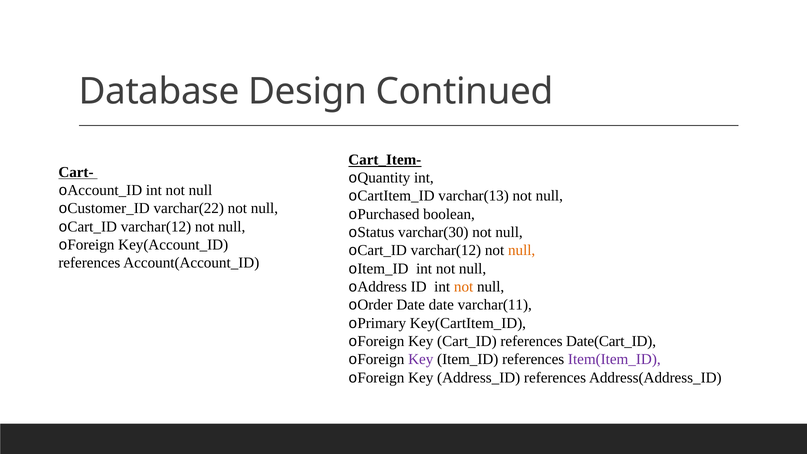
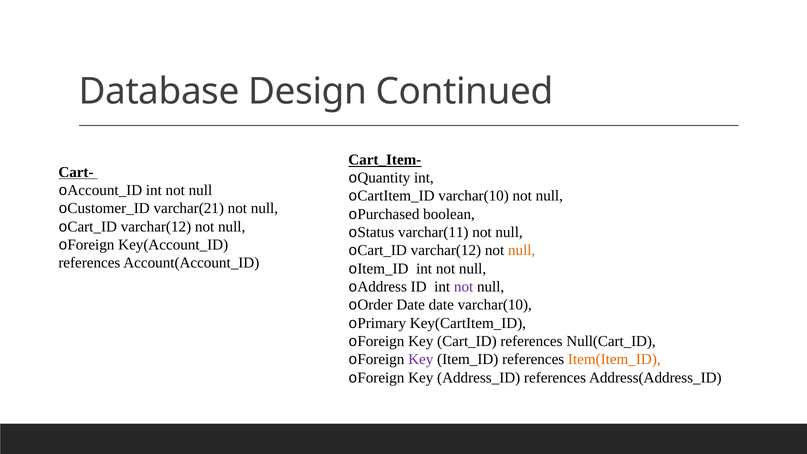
oCartItem_ID varchar(13: varchar(13 -> varchar(10
varchar(22: varchar(22 -> varchar(21
varchar(30: varchar(30 -> varchar(11
not at (464, 287) colour: orange -> purple
date varchar(11: varchar(11 -> varchar(10
Date(Cart_ID: Date(Cart_ID -> Null(Cart_ID
Item(Item_ID colour: purple -> orange
